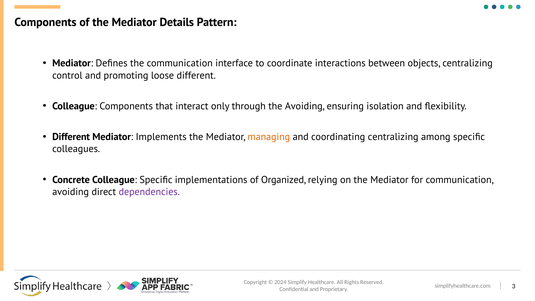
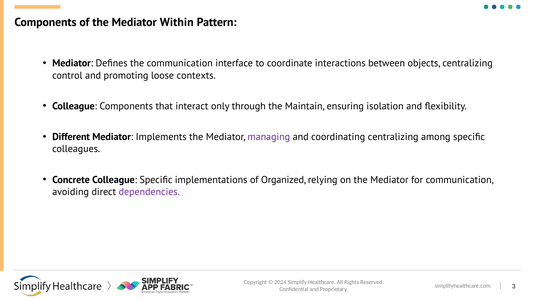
Details: Details -> Within
loose different: different -> contexts
the Avoiding: Avoiding -> Maintain
managing colour: orange -> purple
